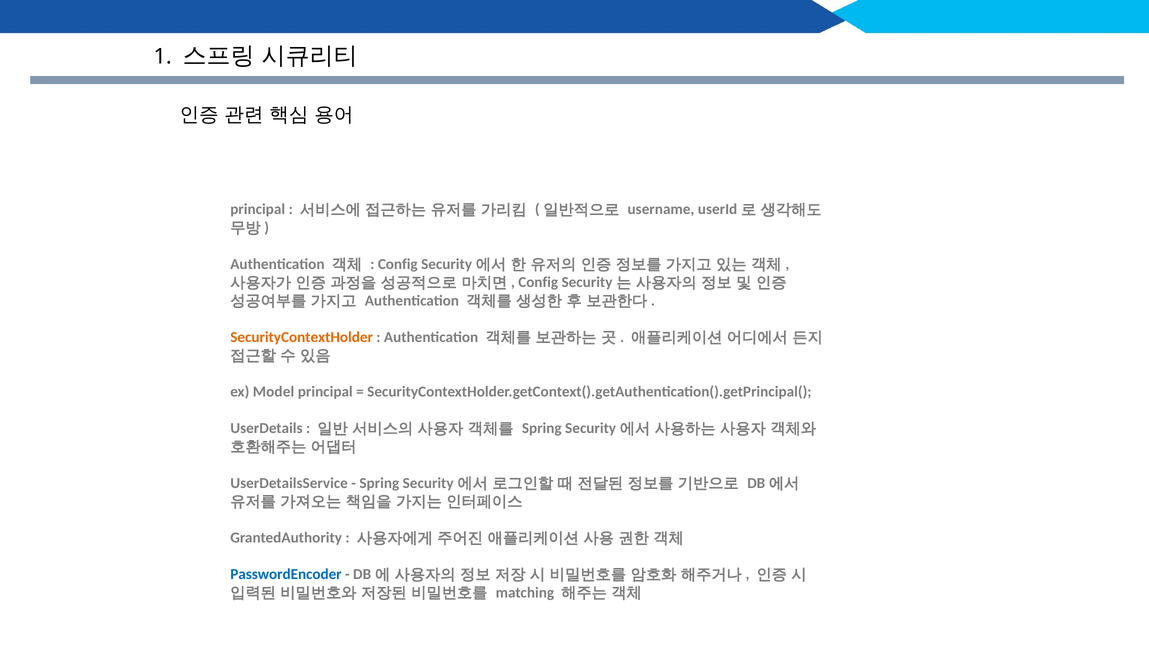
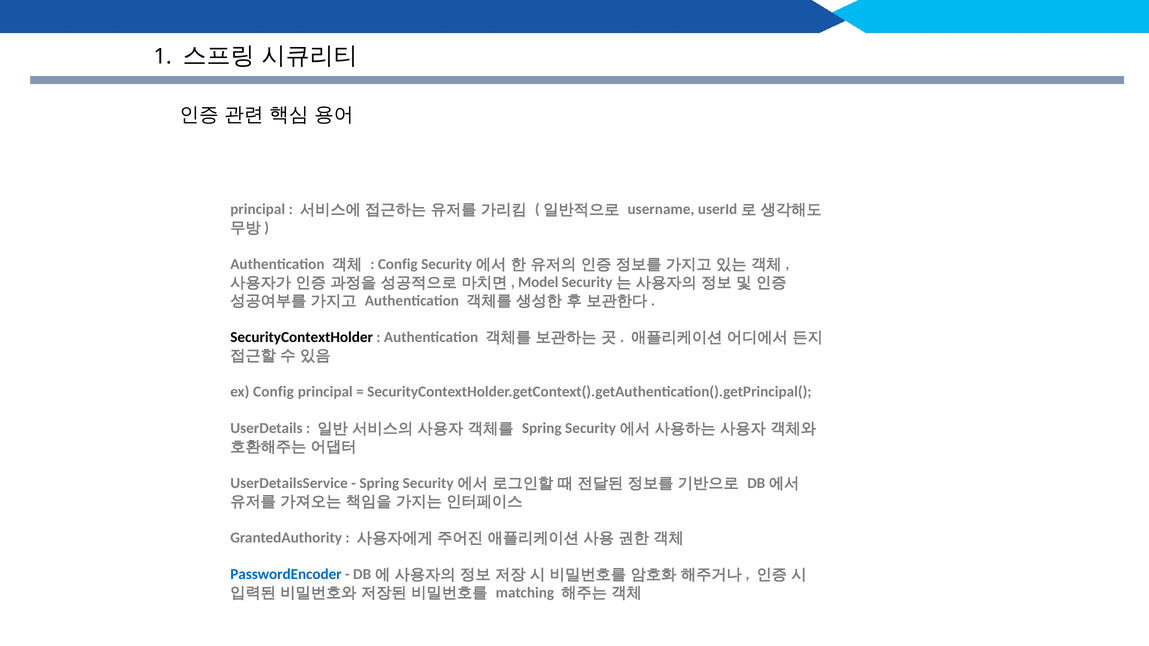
Config at (538, 283): Config -> Model
SecurityContextHolder colour: orange -> black
ex Model: Model -> Config
